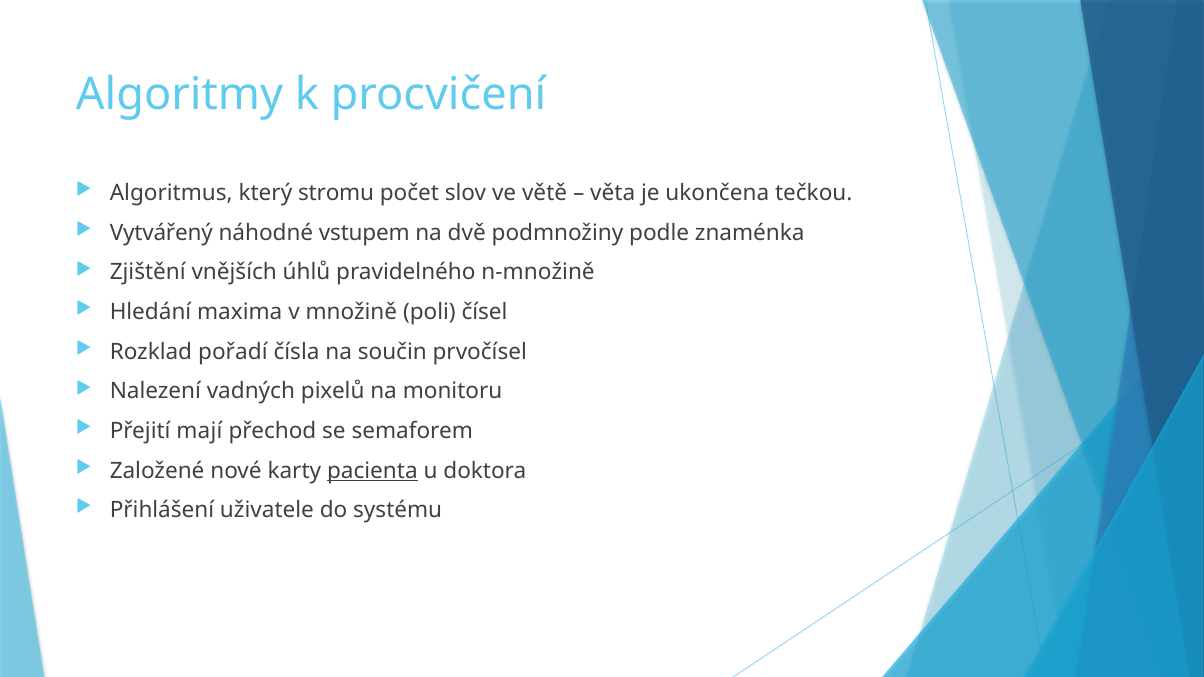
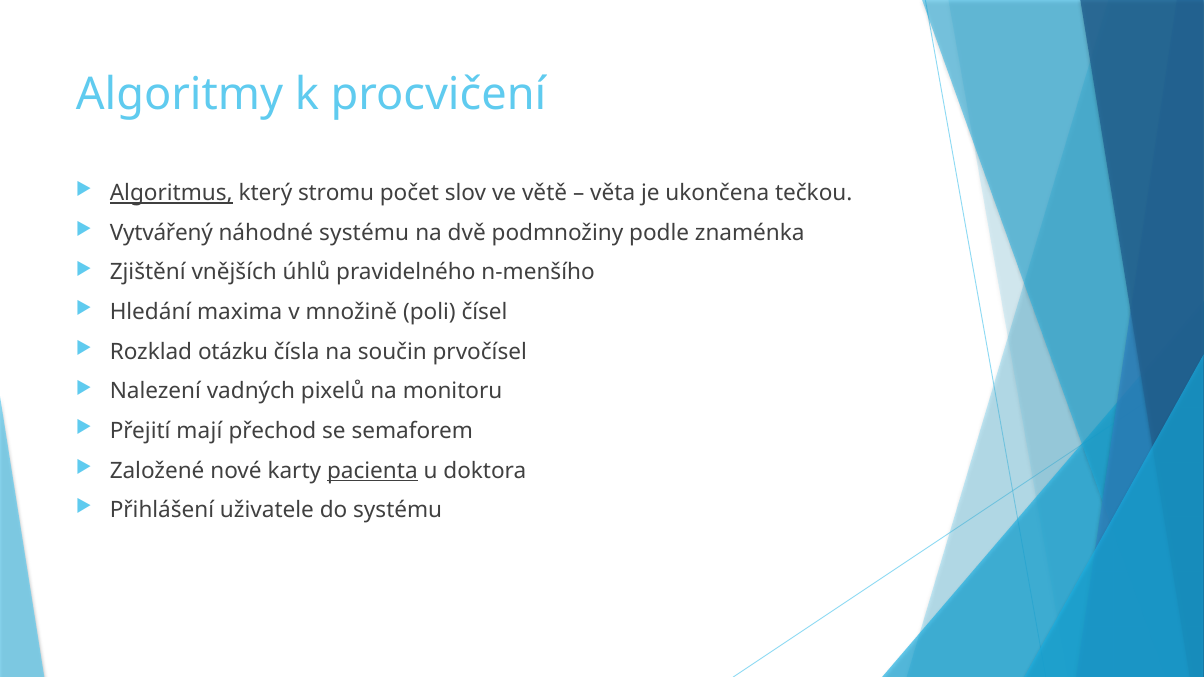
Algoritmus underline: none -> present
náhodné vstupem: vstupem -> systému
n-množině: n-množině -> n-menšího
pořadí: pořadí -> otázku
